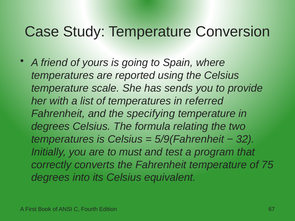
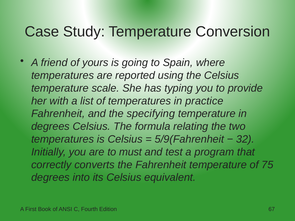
sends: sends -> typing
referred: referred -> practice
